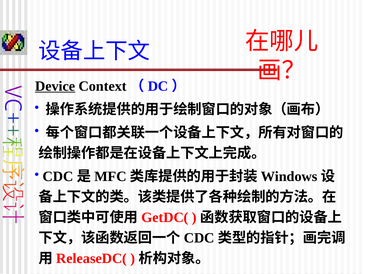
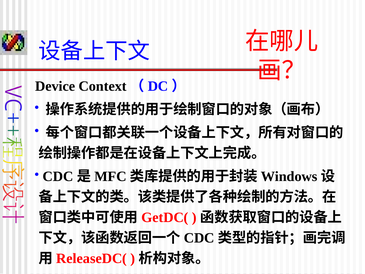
Device underline: present -> none
